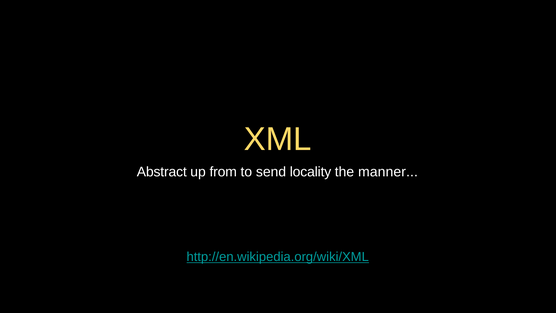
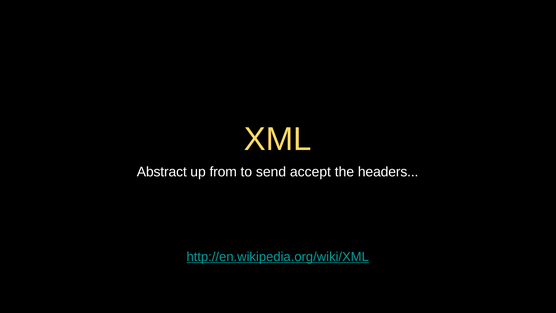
locality: locality -> accept
manner: manner -> headers
